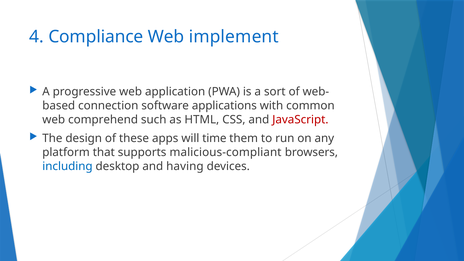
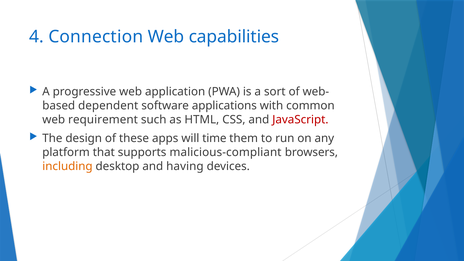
Compliance: Compliance -> Connection
implement: implement -> capabilities
connection: connection -> dependent
comprehend: comprehend -> requirement
including colour: blue -> orange
